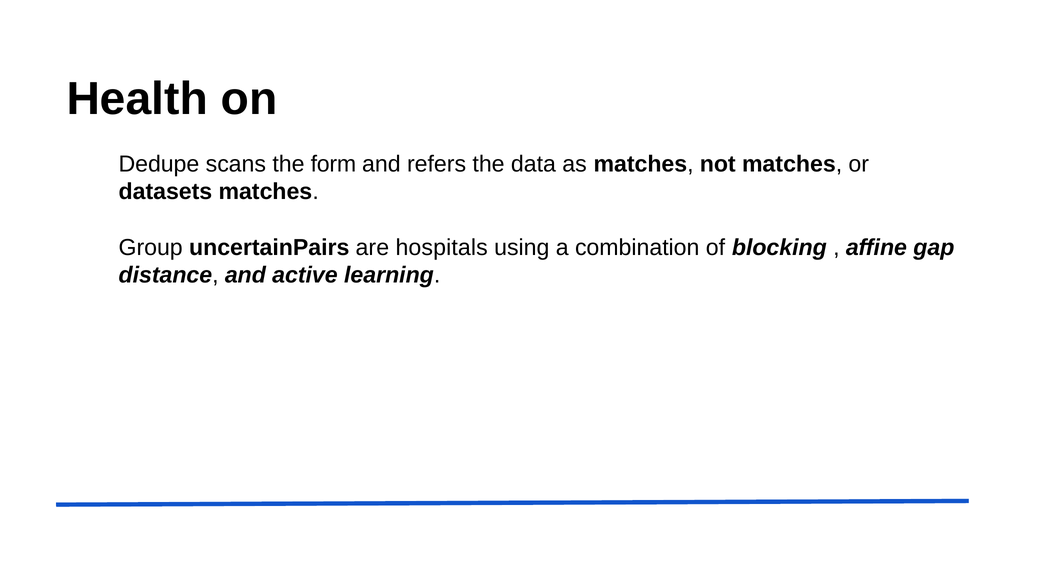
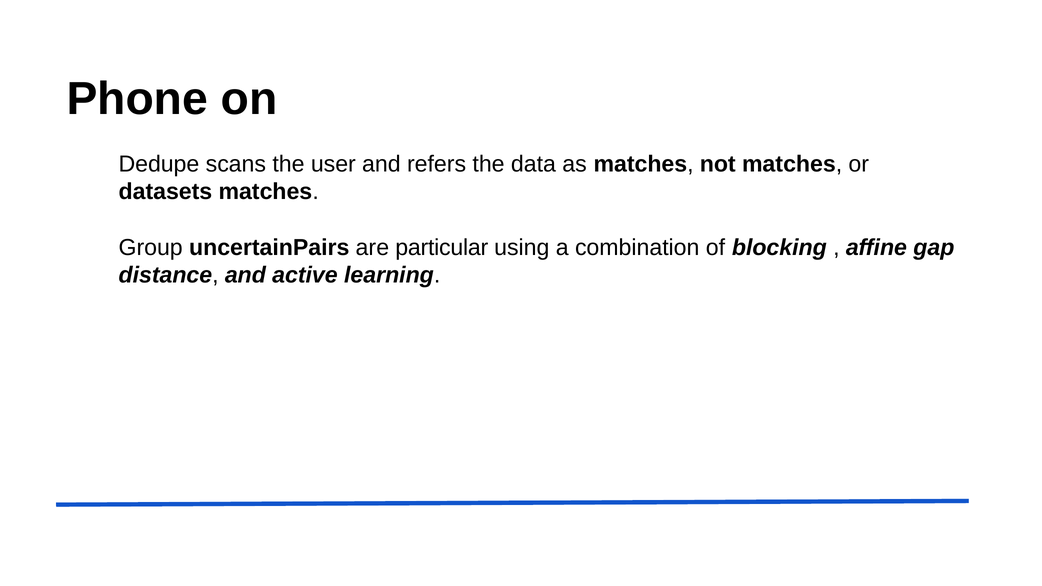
Health: Health -> Phone
form: form -> user
hospitals: hospitals -> particular
